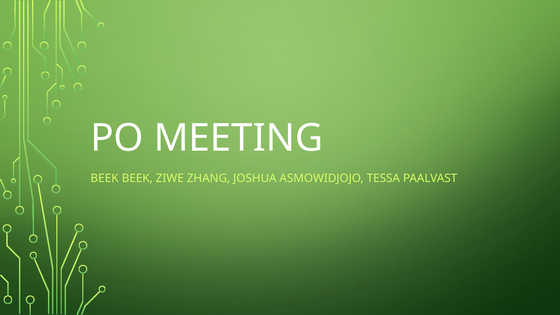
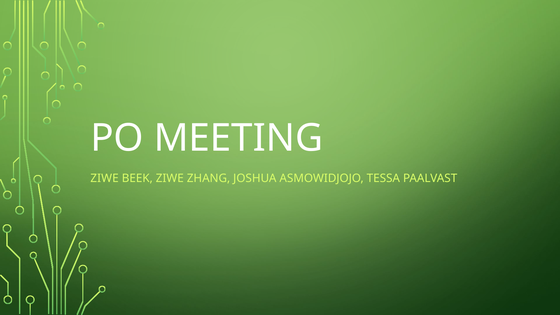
BEEK at (105, 178): BEEK -> ZIWE
